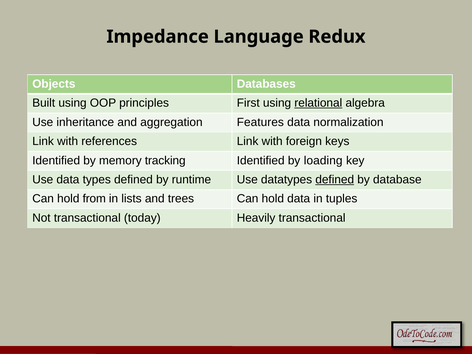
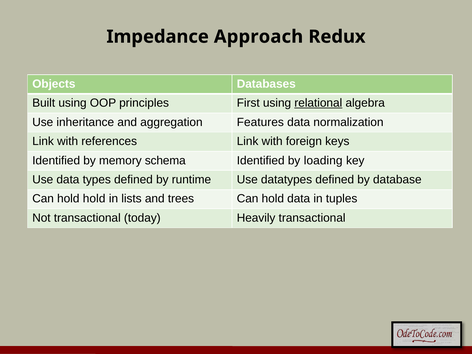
Language: Language -> Approach
tracking: tracking -> schema
defined at (335, 180) underline: present -> none
hold from: from -> hold
